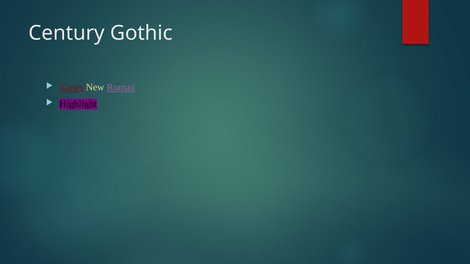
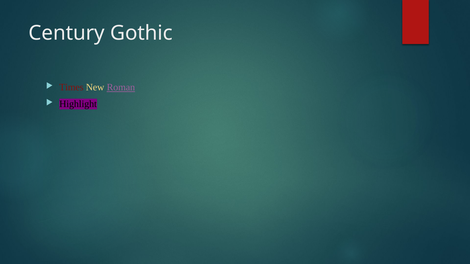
Times underline: present -> none
